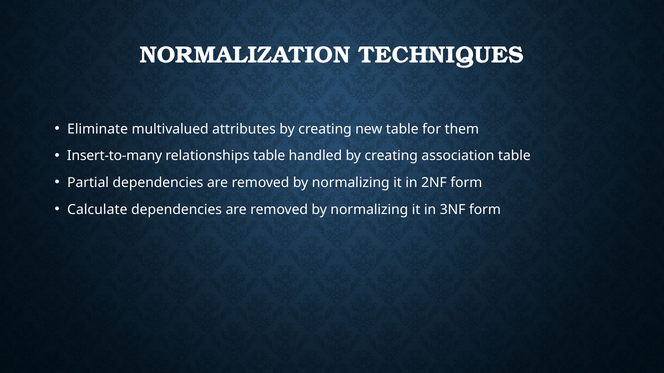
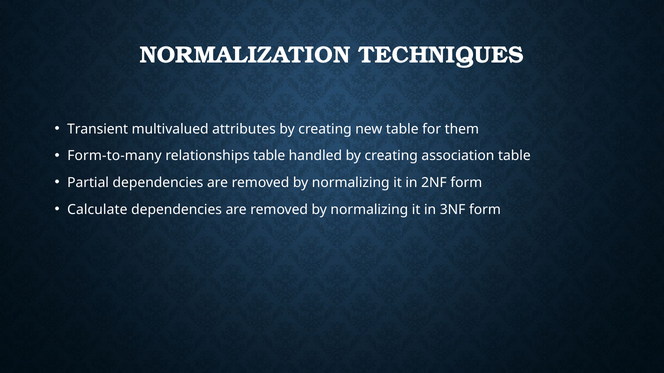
Eliminate: Eliminate -> Transient
Insert-to-many: Insert-to-many -> Form-to-many
